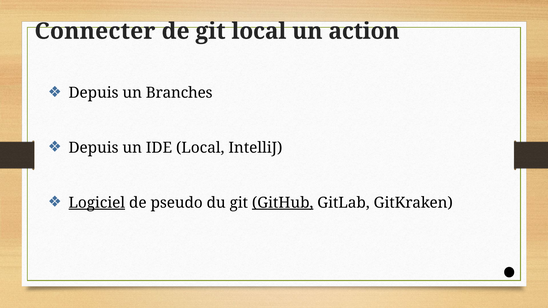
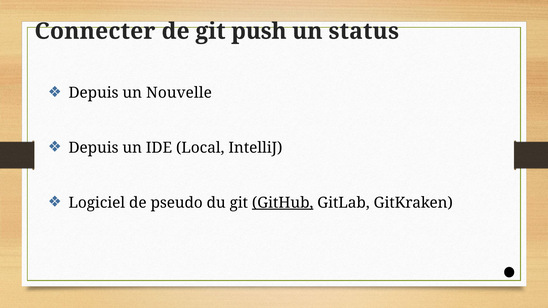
git local: local -> push
action: action -> status
Branches: Branches -> Nouvelle
Logiciel underline: present -> none
